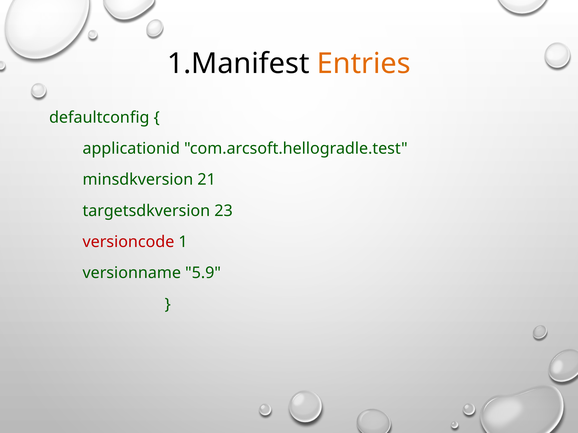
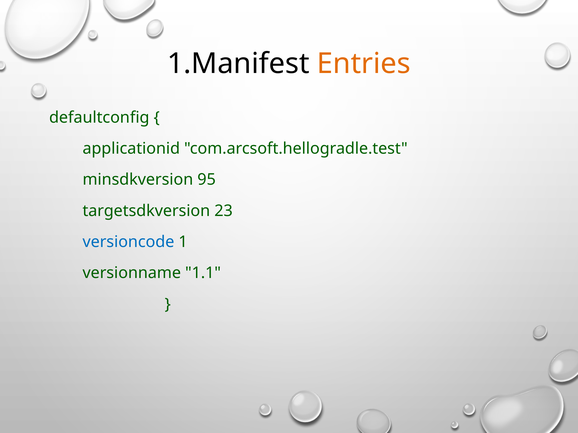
21: 21 -> 95
versioncode colour: red -> blue
5.9: 5.9 -> 1.1
